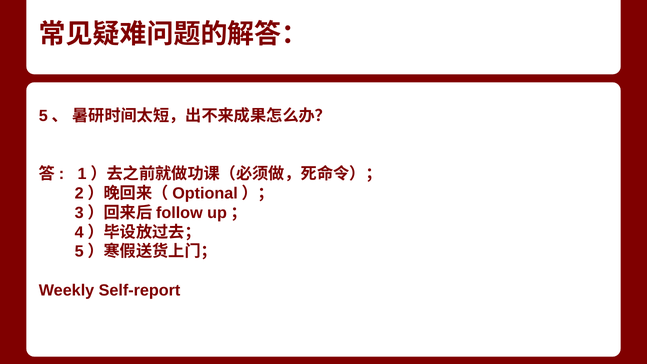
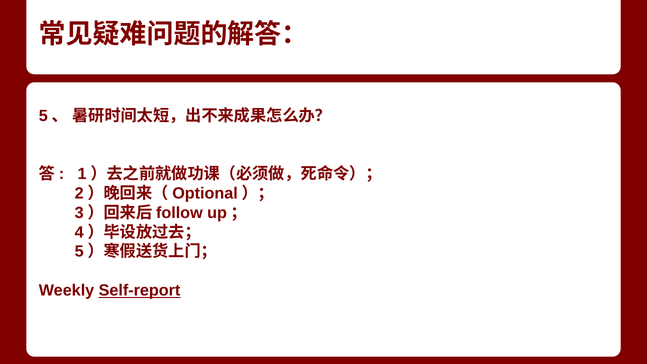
Self-report underline: none -> present
